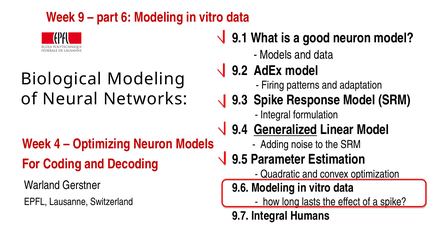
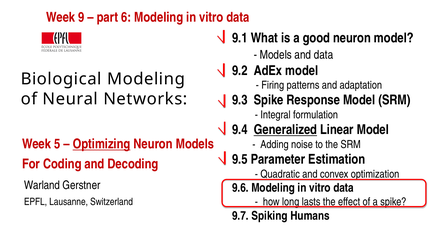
4: 4 -> 5
Optimizing underline: none -> present
9.7 Integral: Integral -> Spiking
